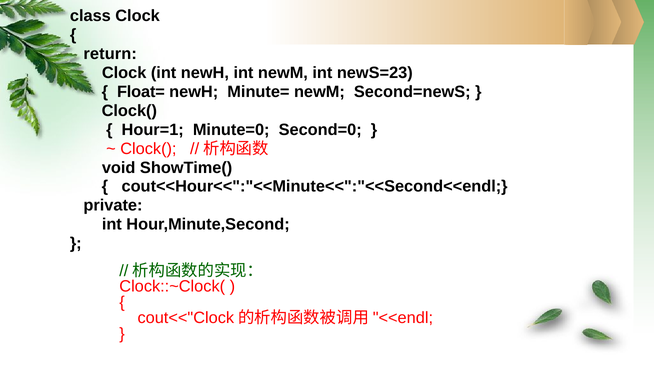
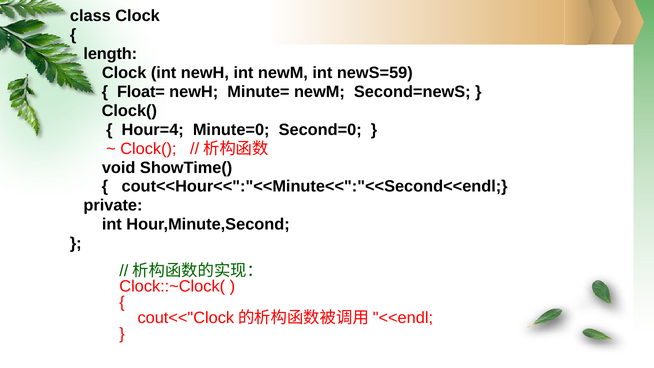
return: return -> length
newS=23: newS=23 -> newS=59
Hour=1: Hour=1 -> Hour=4
